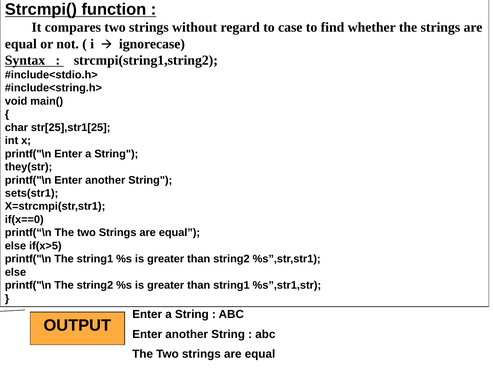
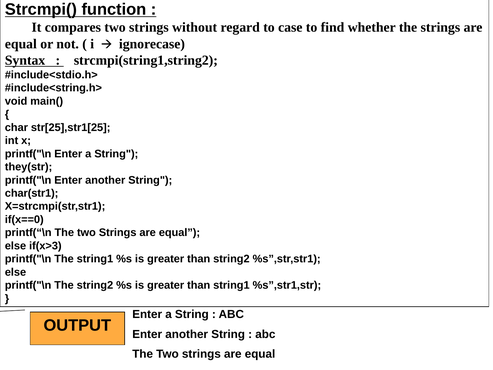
sets(str1: sets(str1 -> char(str1
if(x>5: if(x>5 -> if(x>3
